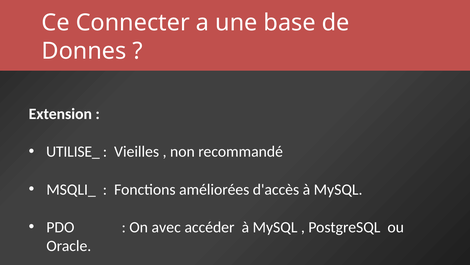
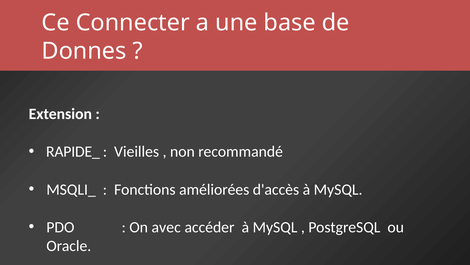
UTILISE_: UTILISE_ -> RAPIDE_
